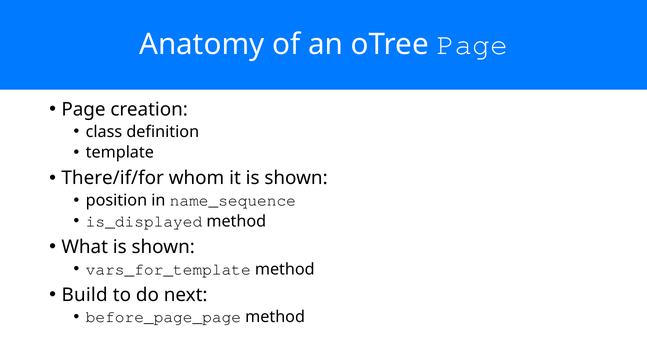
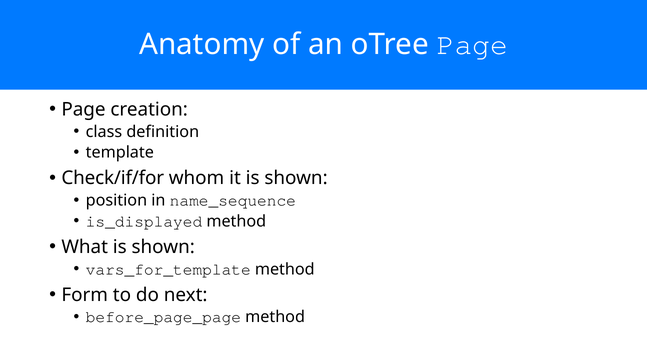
There/if/for: There/if/for -> Check/if/for
Build: Build -> Form
